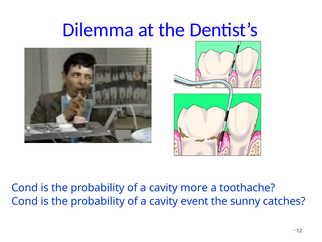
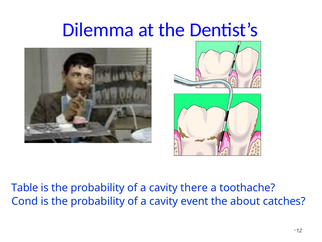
Cond at (25, 187): Cond -> Table
more: more -> there
sunny: sunny -> about
